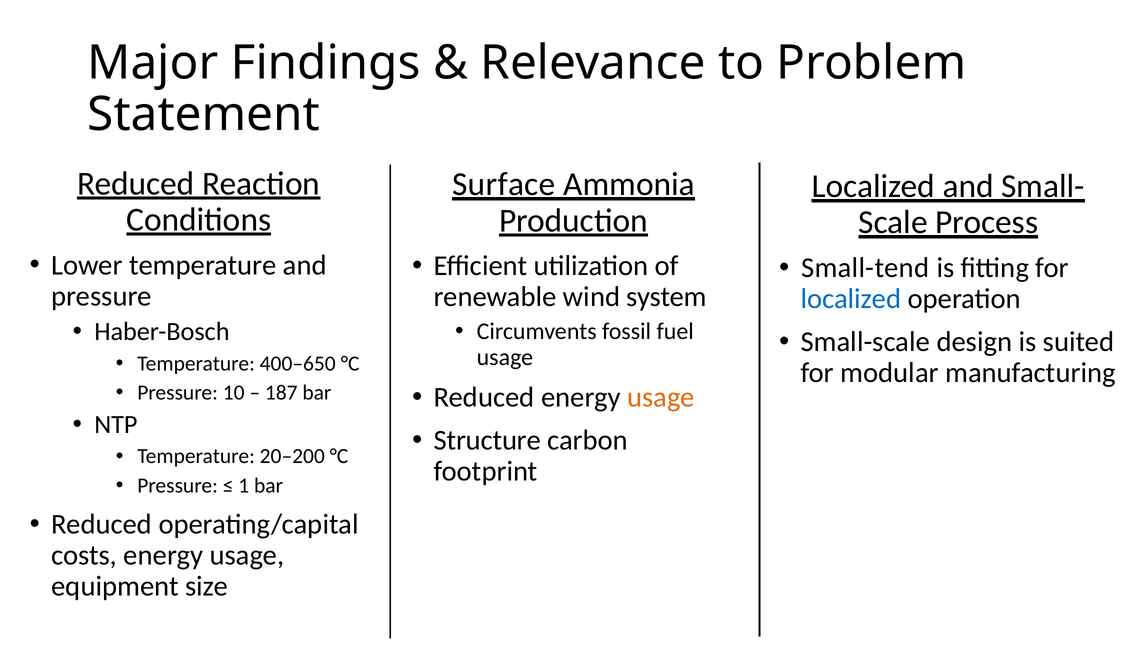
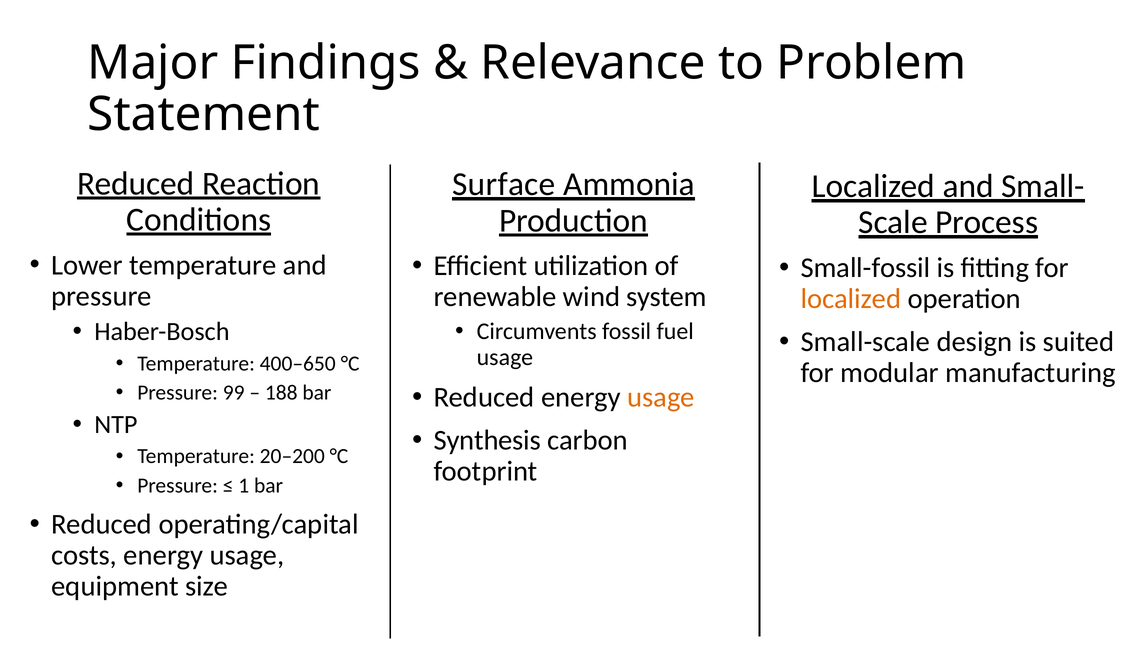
Small-tend: Small-tend -> Small-fossil
localized at (851, 299) colour: blue -> orange
10: 10 -> 99
187: 187 -> 188
Structure: Structure -> Synthesis
